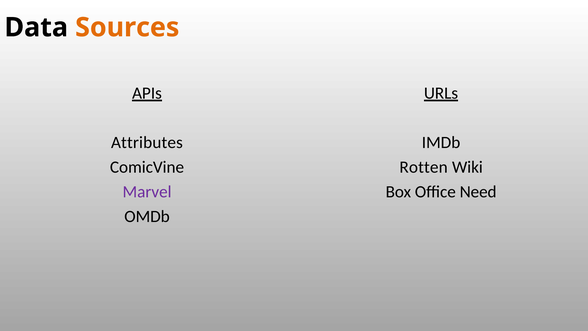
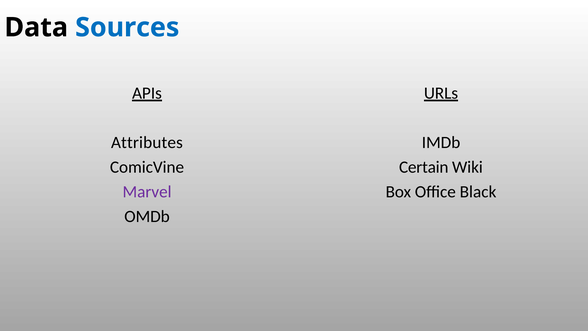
Sources colour: orange -> blue
Rotten: Rotten -> Certain
Need: Need -> Black
